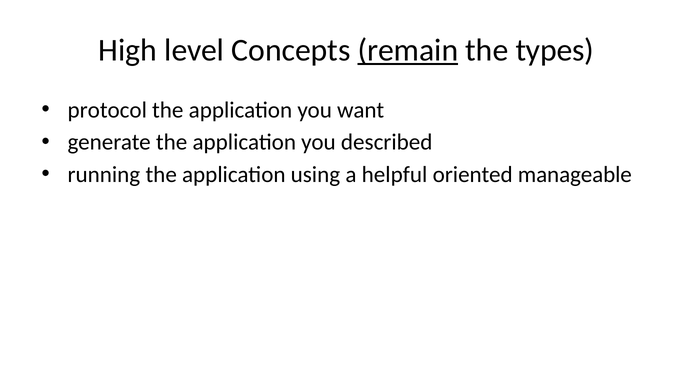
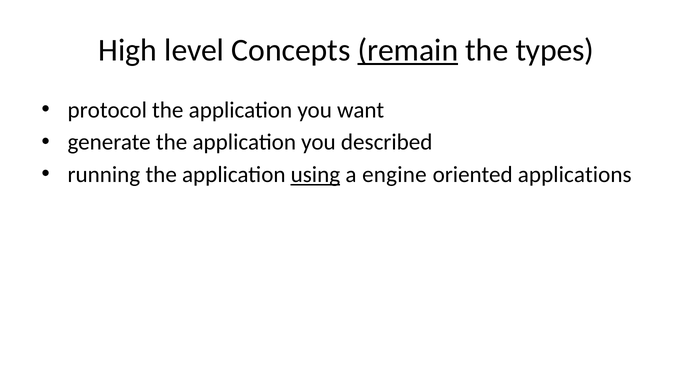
using underline: none -> present
helpful: helpful -> engine
manageable: manageable -> applications
